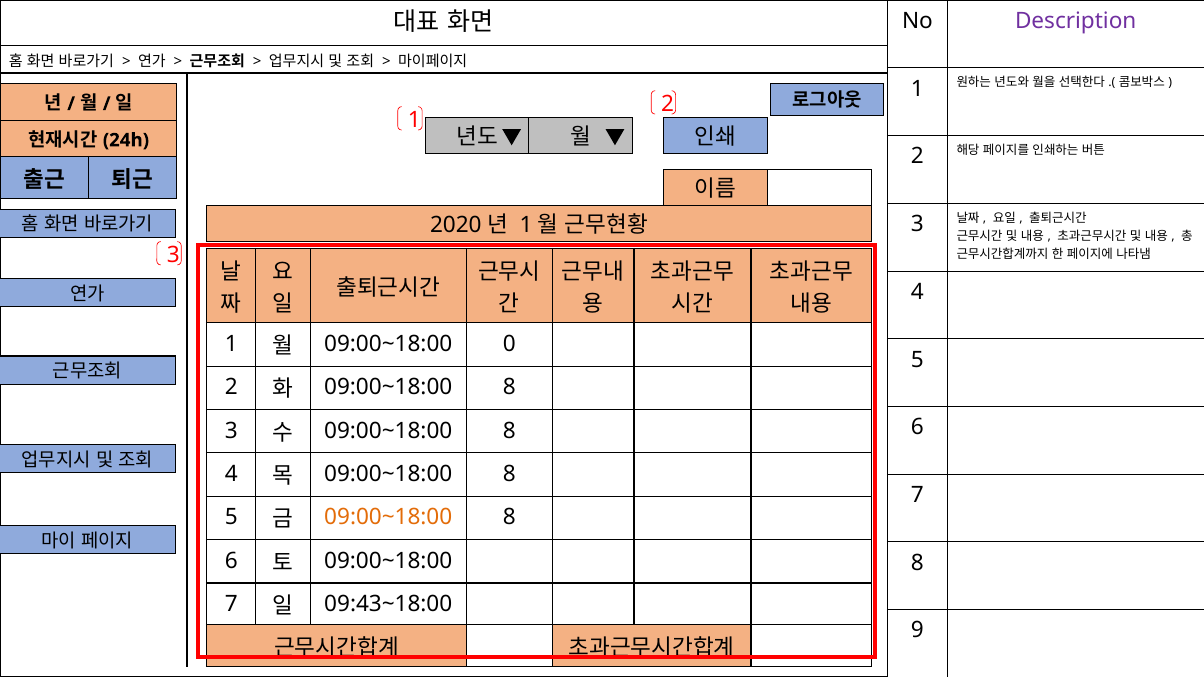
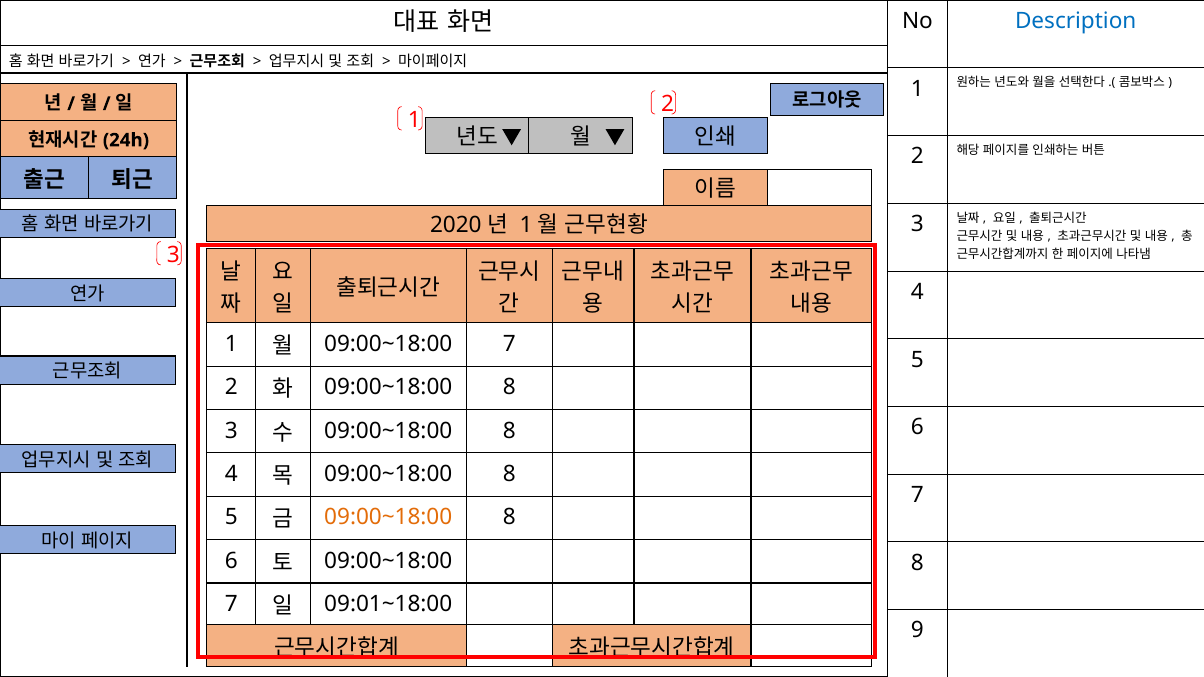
Description colour: purple -> blue
0 at (509, 344): 0 -> 7
09:43~18:00: 09:43~18:00 -> 09:01~18:00
